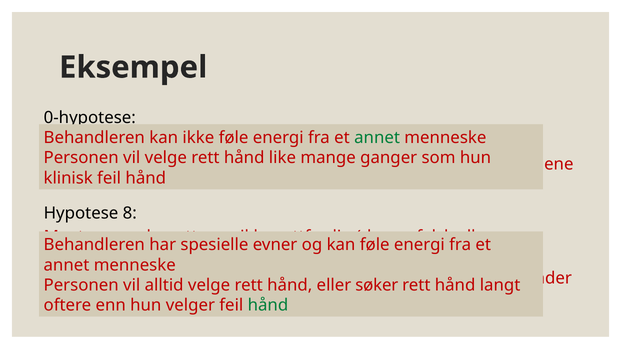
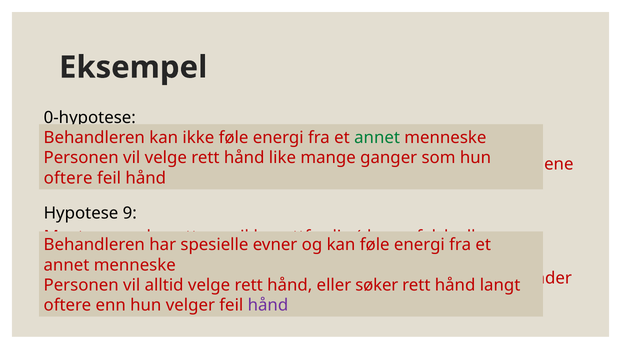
klinisk at (68, 178): klinisk -> oftere
8: 8 -> 9
hånd at (268, 306) colour: green -> purple
